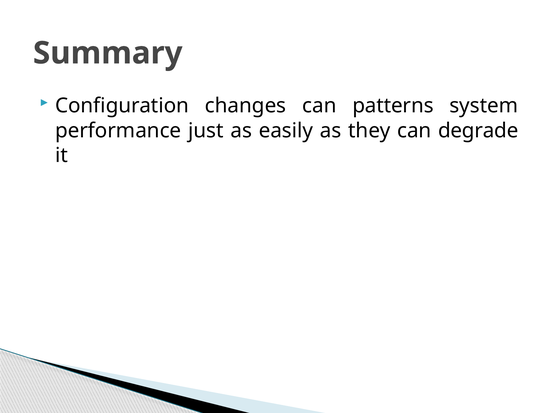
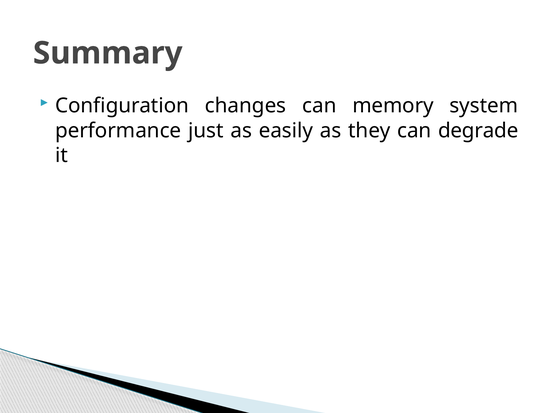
patterns: patterns -> memory
